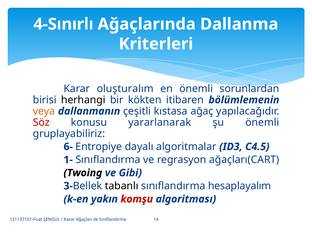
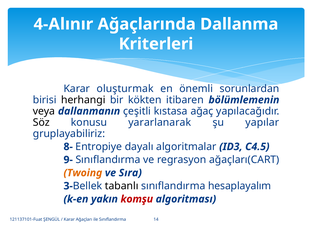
4-Sınırlı: 4-Sınırlı -> 4-Alınır
oluşturalım: oluşturalım -> oluşturmak
veya colour: orange -> black
Söz colour: red -> black
şu önemli: önemli -> yapılar
6-: 6- -> 8-
1-: 1- -> 9-
Twoing colour: black -> orange
Gibi: Gibi -> Sıra
